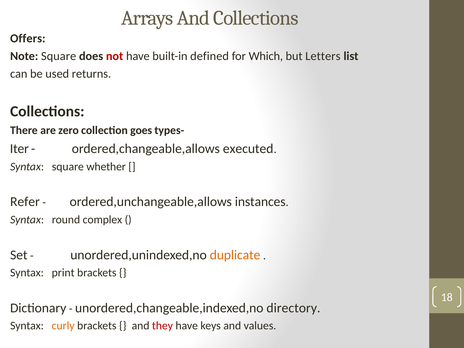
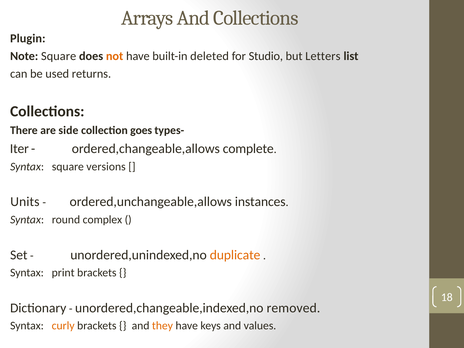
Offers: Offers -> Plugin
not colour: red -> orange
defined: defined -> deleted
Which: Which -> Studio
zero: zero -> side
executed: executed -> complete
whether: whether -> versions
Refer: Refer -> Units
directory: directory -> removed
they colour: red -> orange
